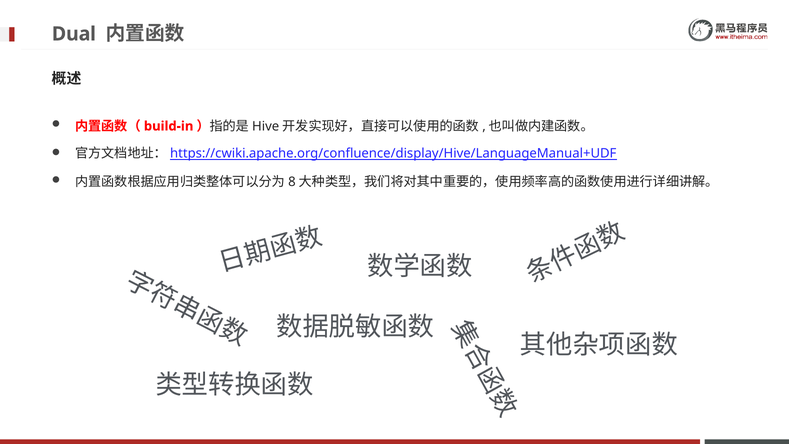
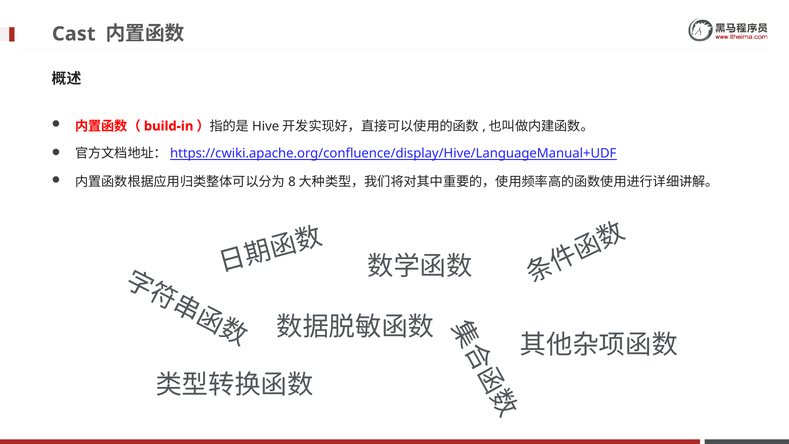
Dual: Dual -> Cast
